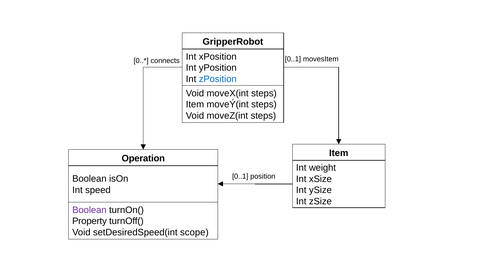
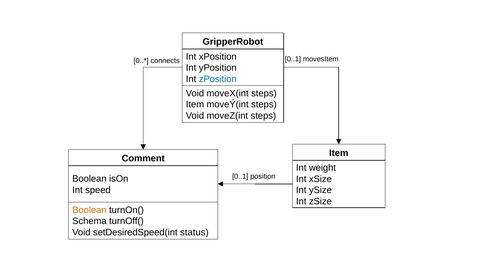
Operation: Operation -> Comment
Boolean at (89, 210) colour: purple -> orange
Property: Property -> Schema
scope: scope -> status
